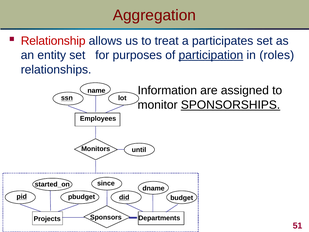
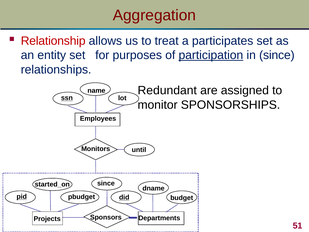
in roles: roles -> since
Information: Information -> Redundant
SPONSORSHIPS underline: present -> none
